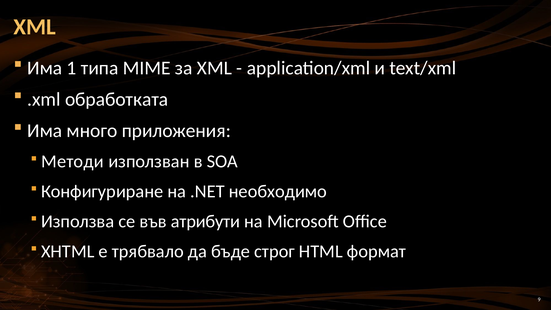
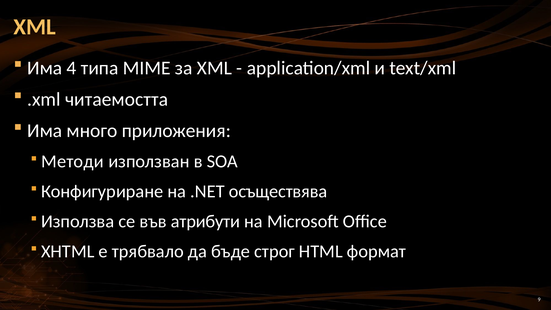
1: 1 -> 4
обработката: обработката -> читаемостта
необходимо: необходимо -> осъществява
